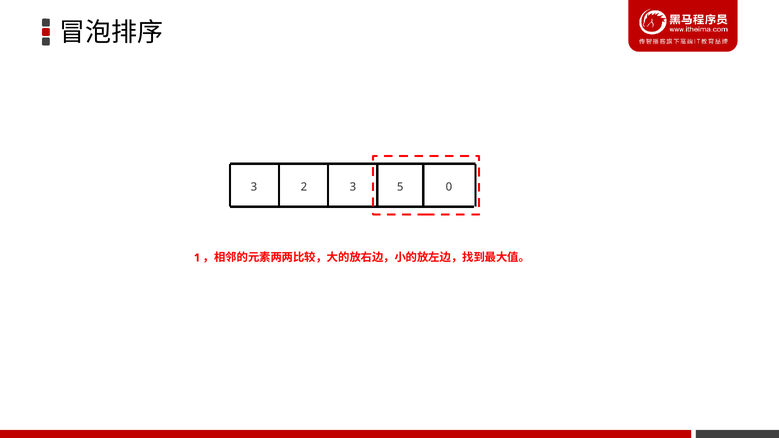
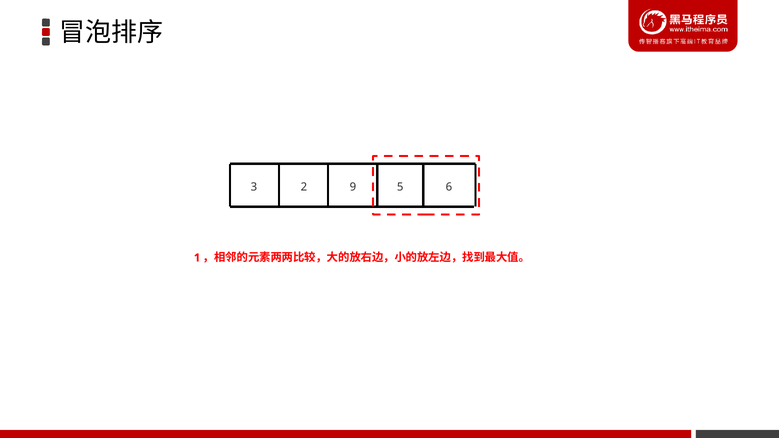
2 3: 3 -> 9
0: 0 -> 6
